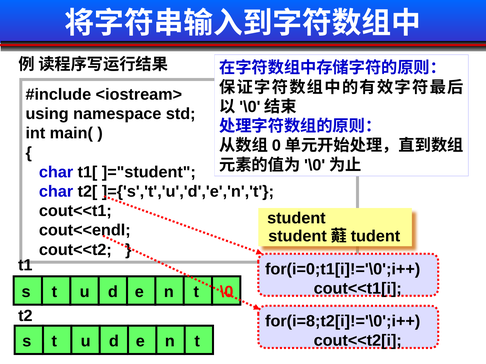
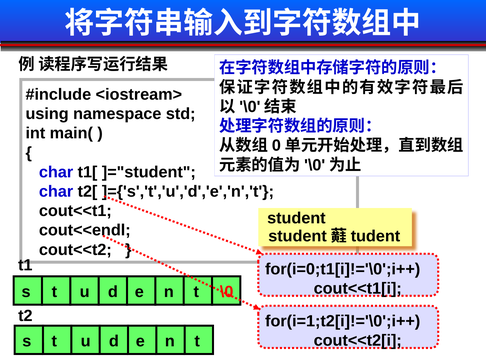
for(i=8;t2[i]!='\0';i++: for(i=8;t2[i]!='\0';i++ -> for(i=1;t2[i]!='\0';i++
